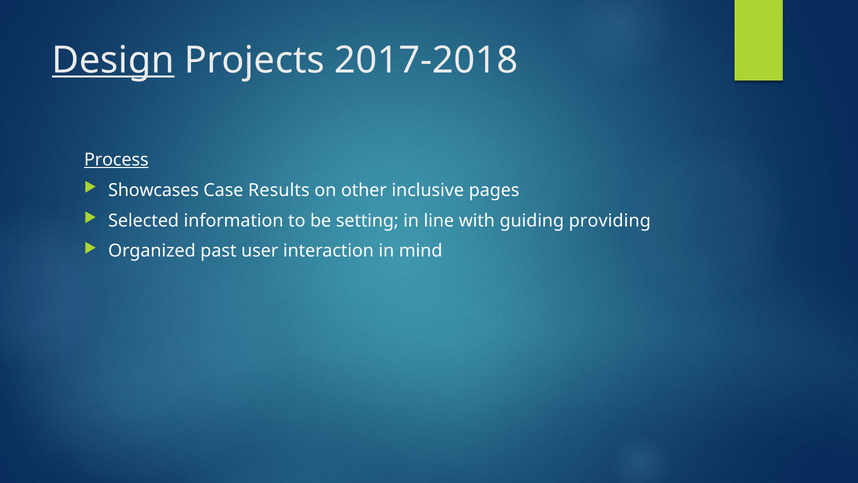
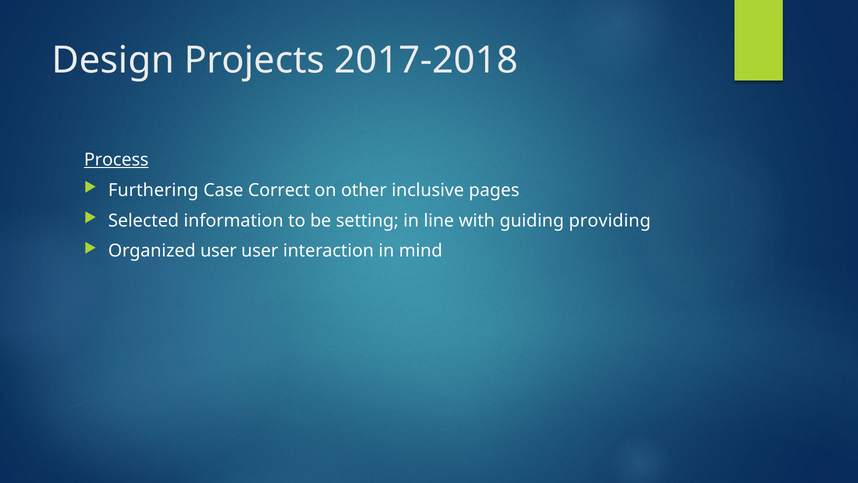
Design underline: present -> none
Showcases: Showcases -> Furthering
Results: Results -> Correct
Organized past: past -> user
